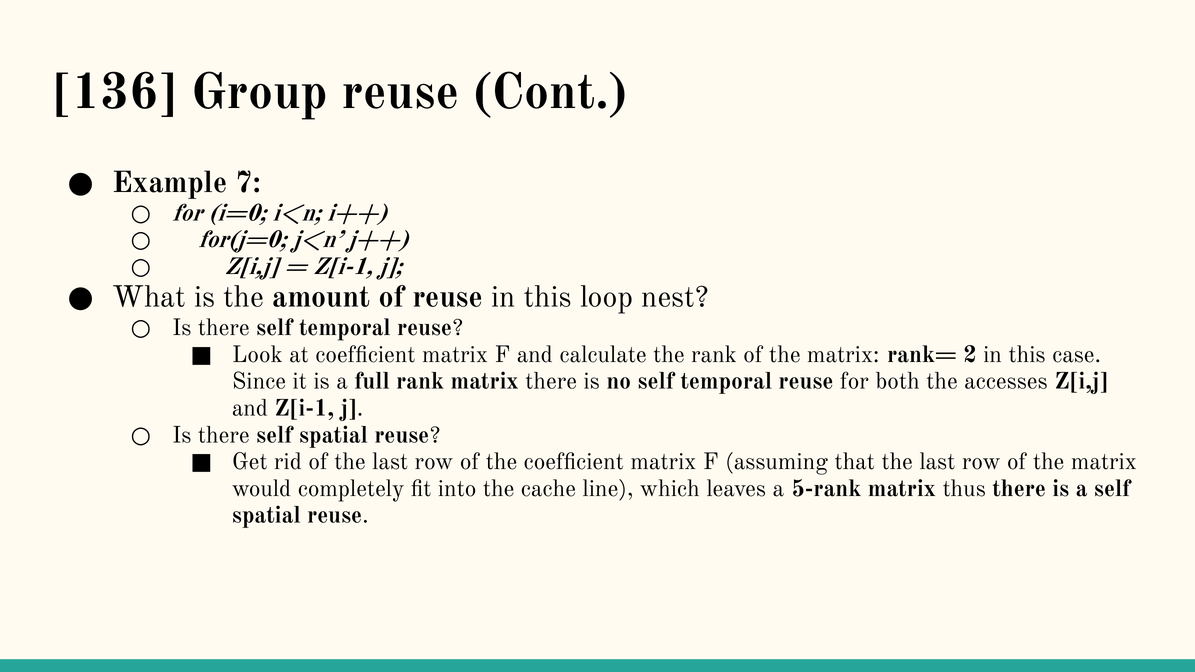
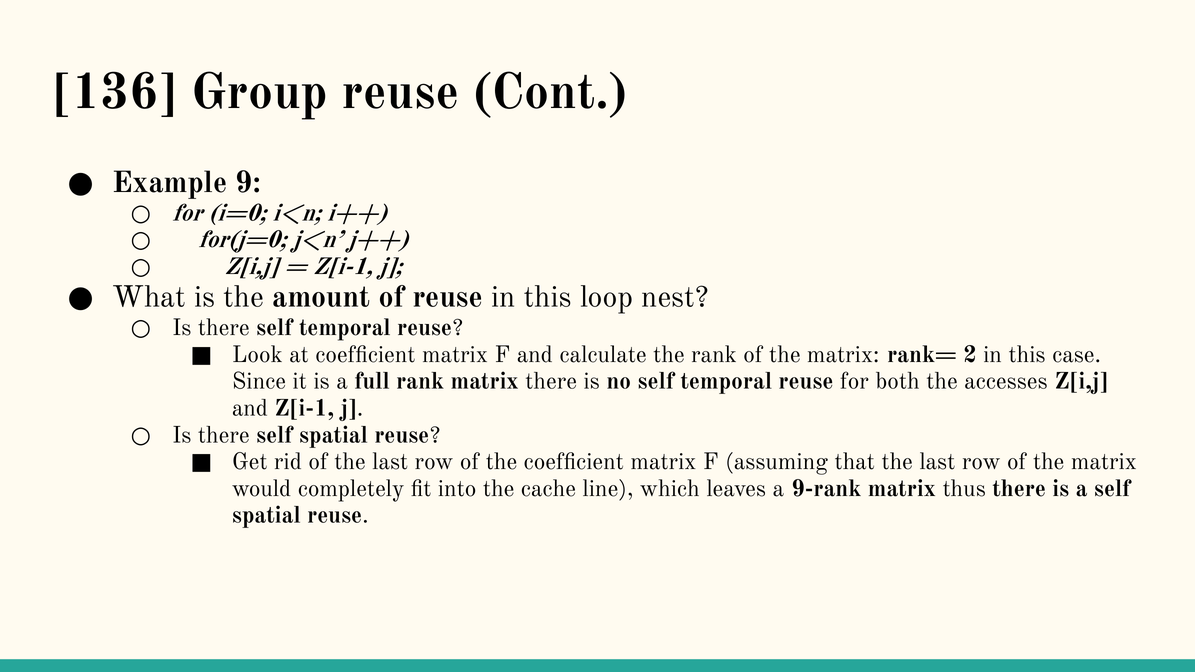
7: 7 -> 9
5-rank: 5-rank -> 9-rank
